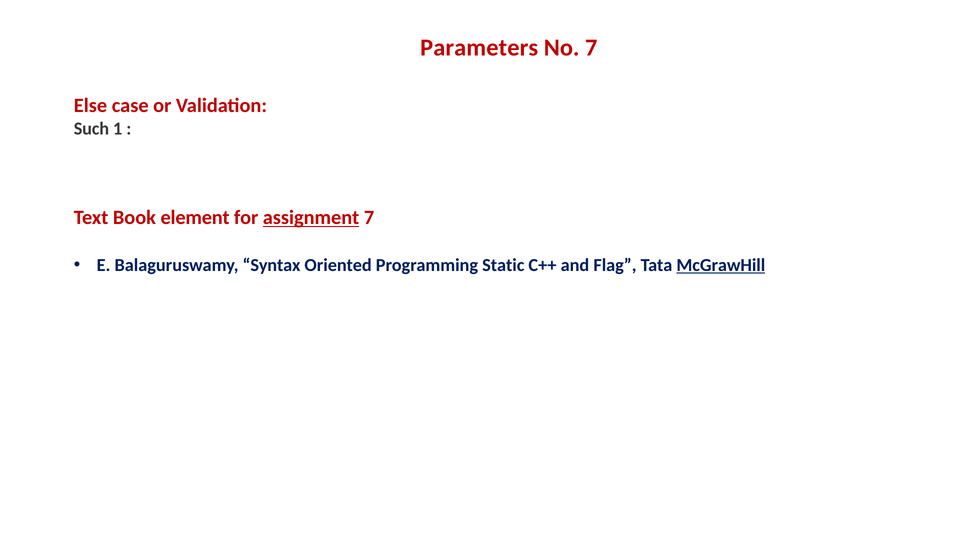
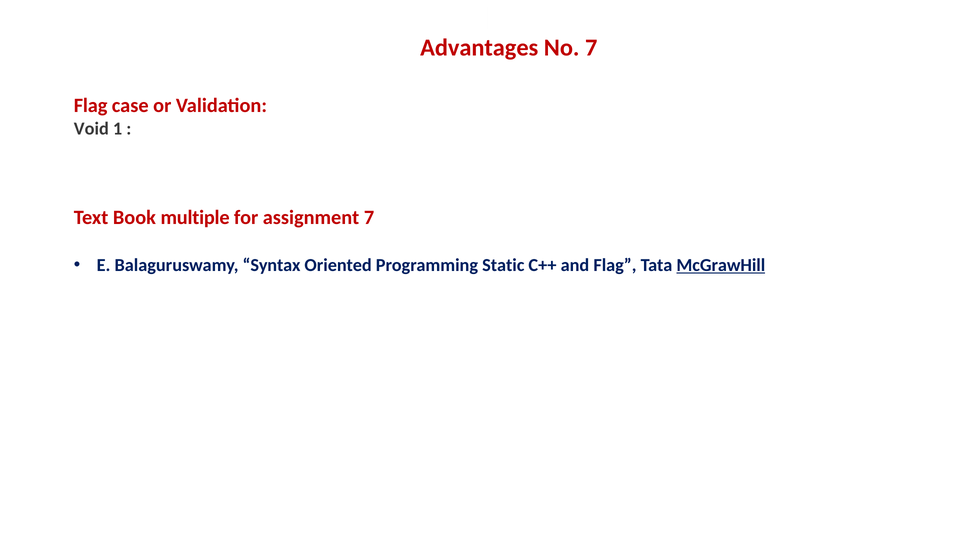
Parameters: Parameters -> Advantages
Else at (90, 106): Else -> Flag
Such: Such -> Void
element: element -> multiple
assignment underline: present -> none
